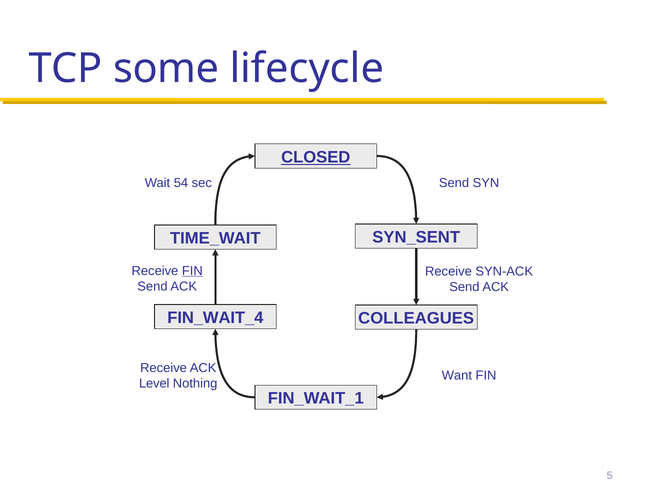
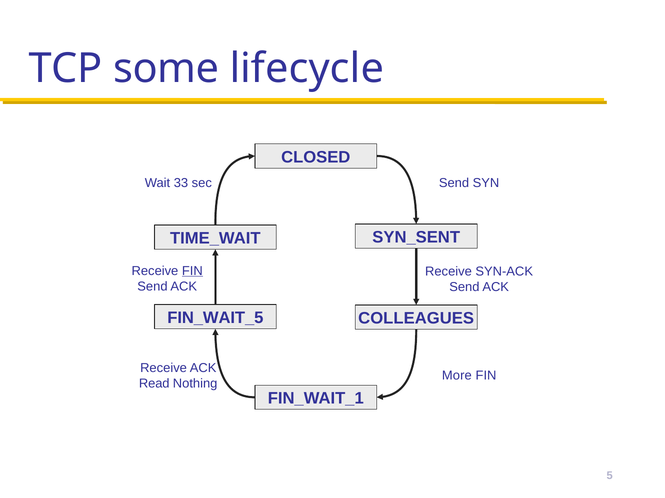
CLOSED underline: present -> none
54: 54 -> 33
FIN_WAIT_4: FIN_WAIT_4 -> FIN_WAIT_5
Want: Want -> More
Level: Level -> Read
